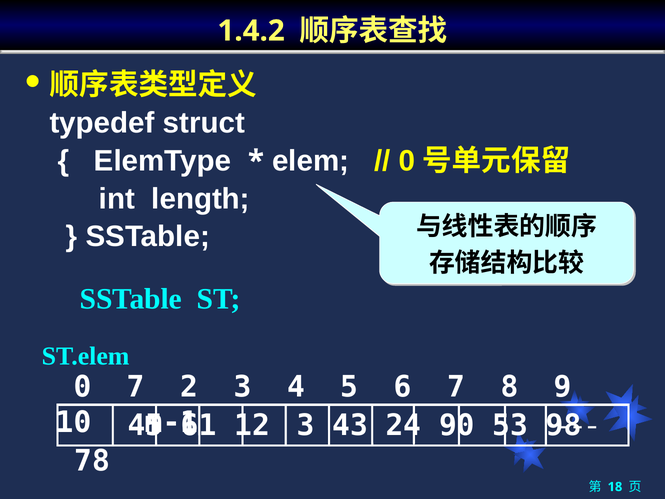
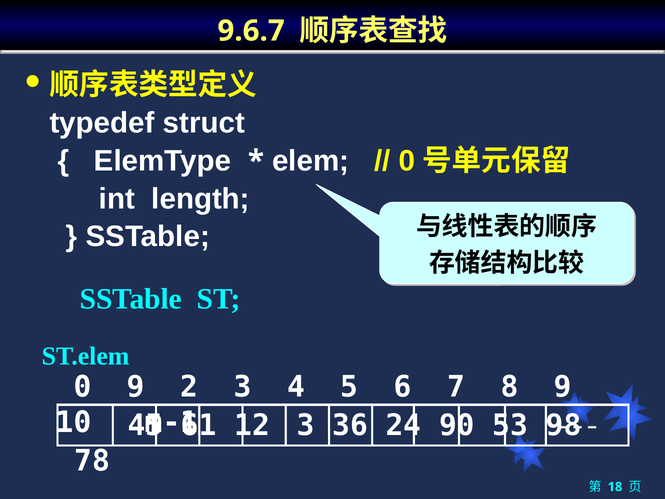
1.4.2: 1.4.2 -> 9.6.7
0 7: 7 -> 9
43: 43 -> 36
